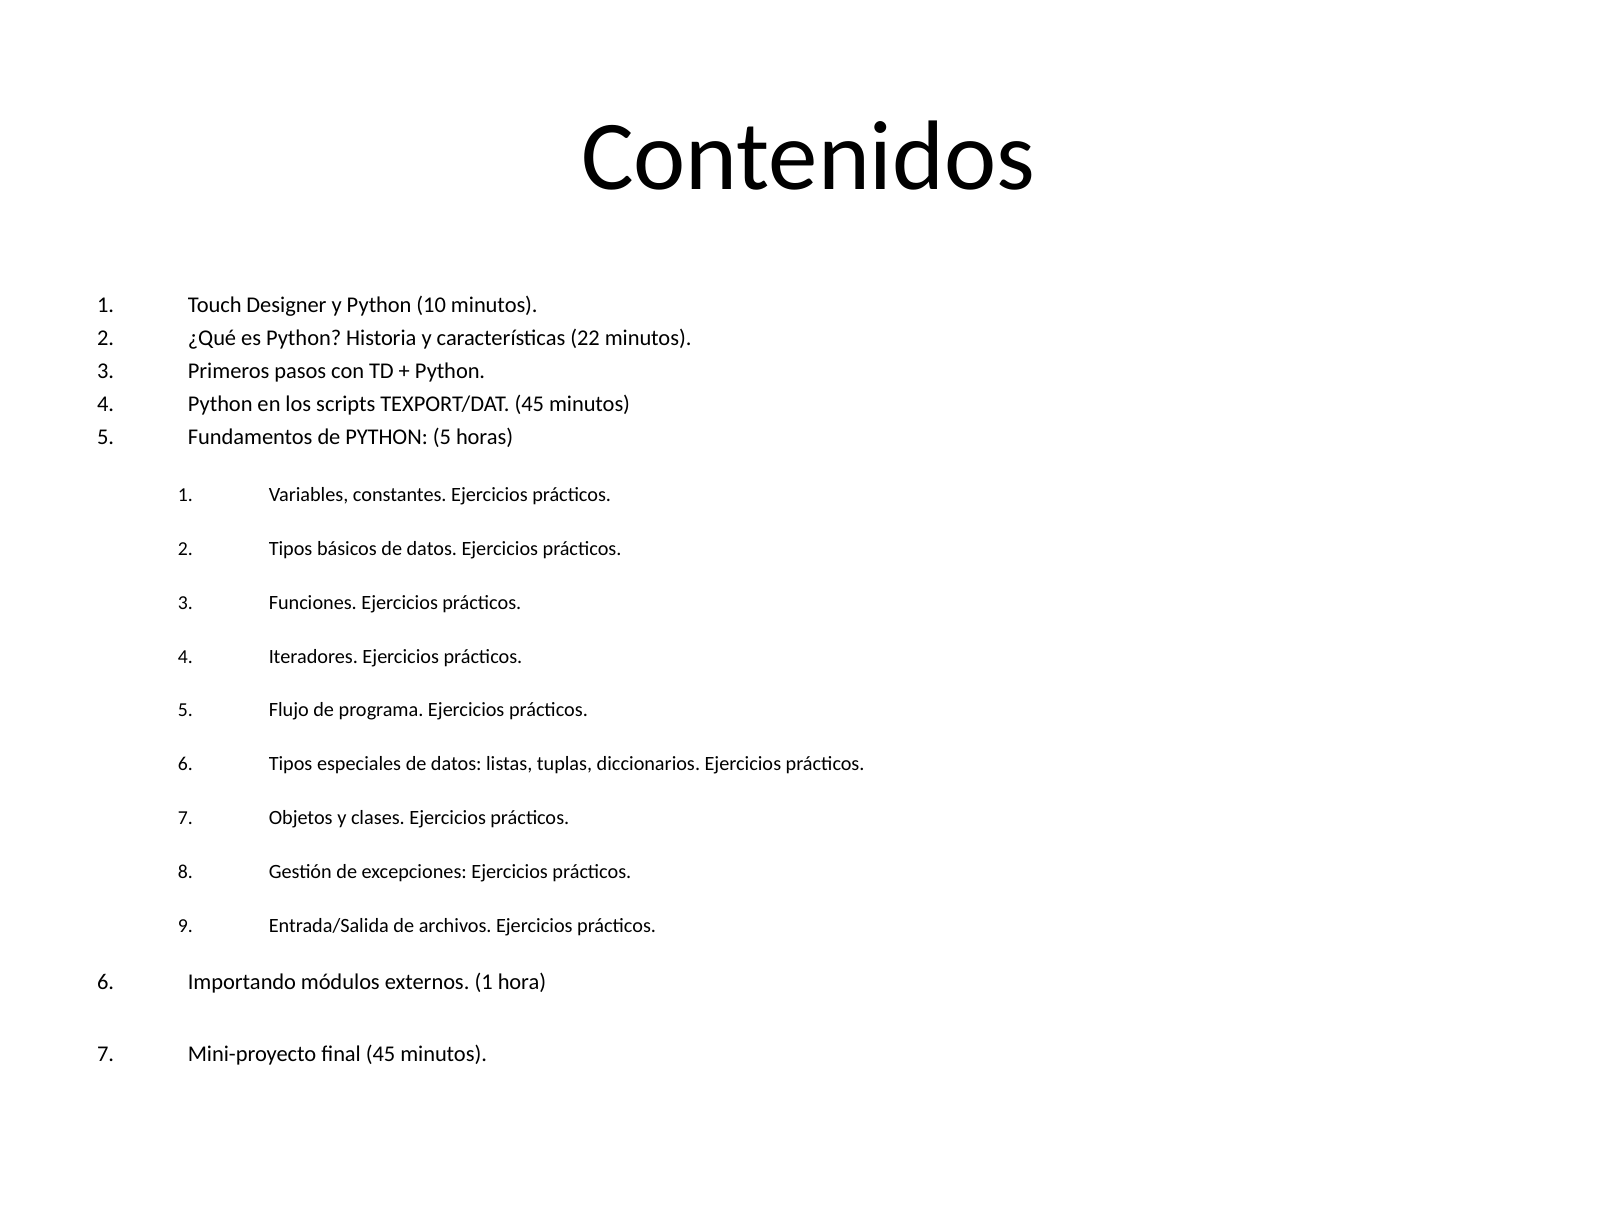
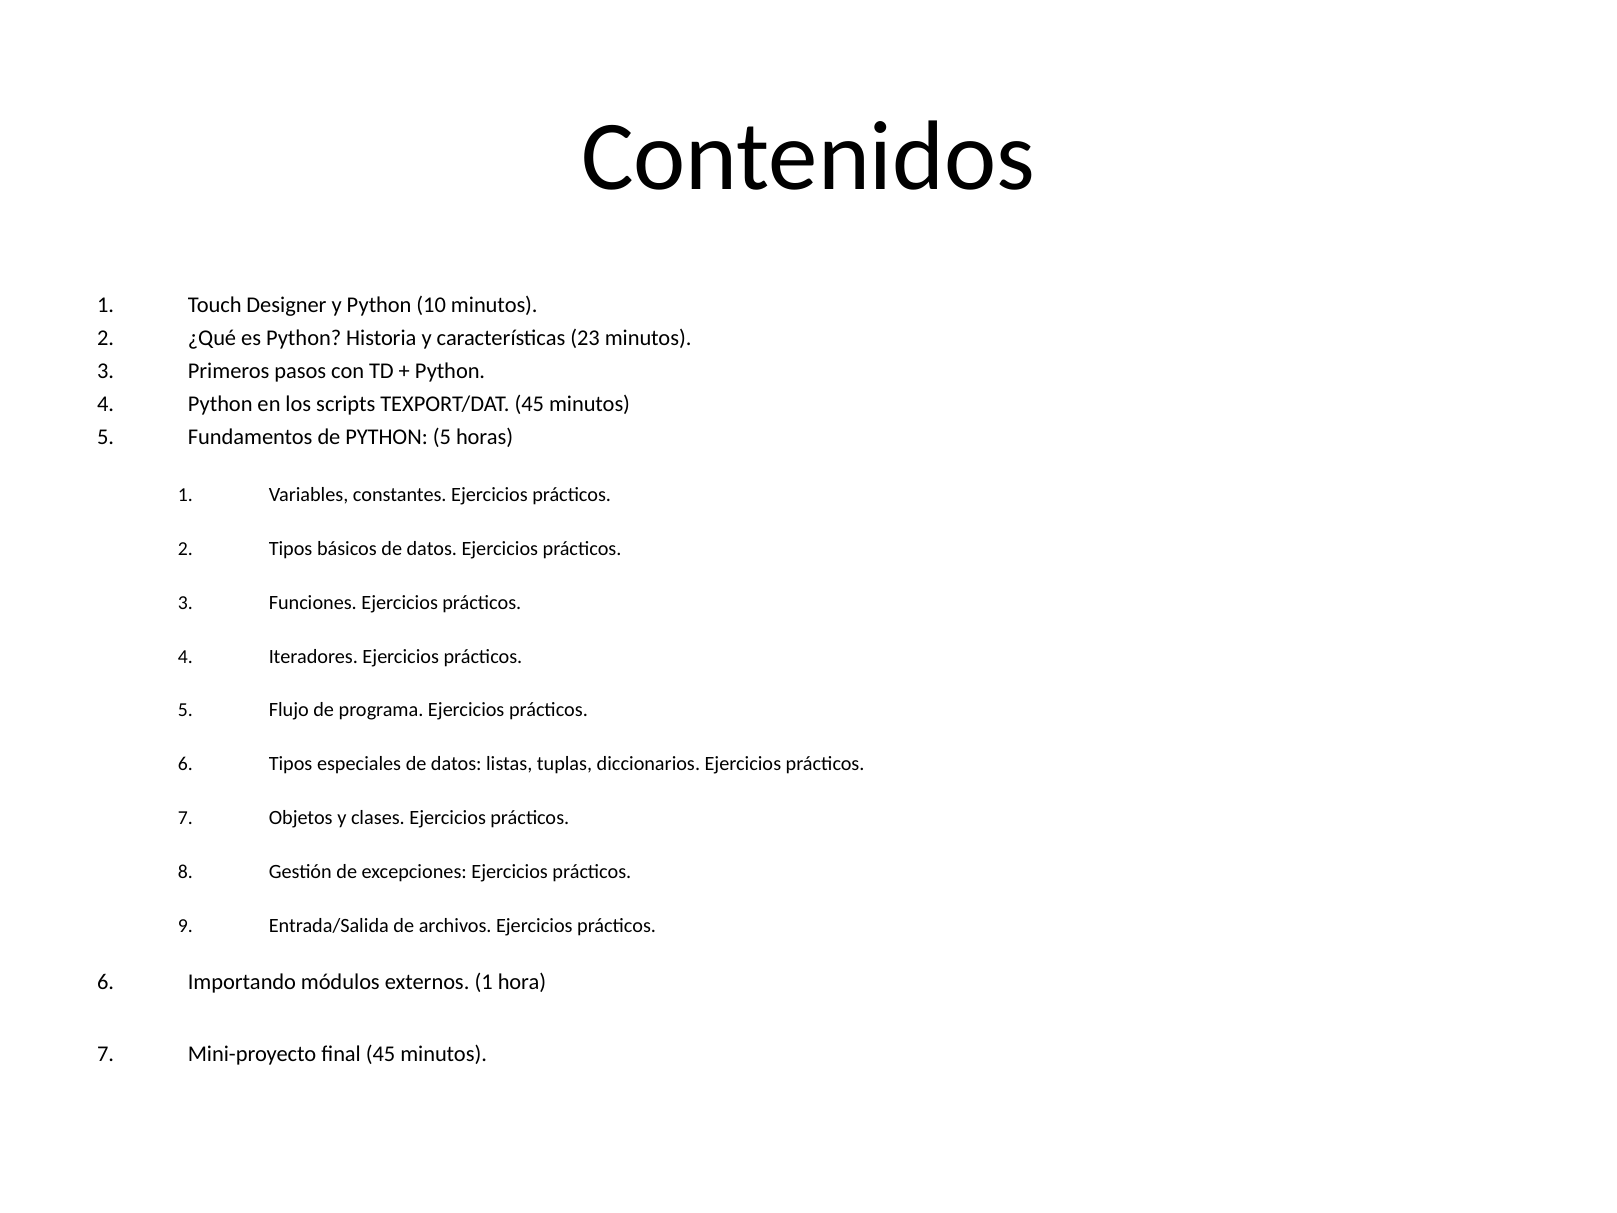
22: 22 -> 23
